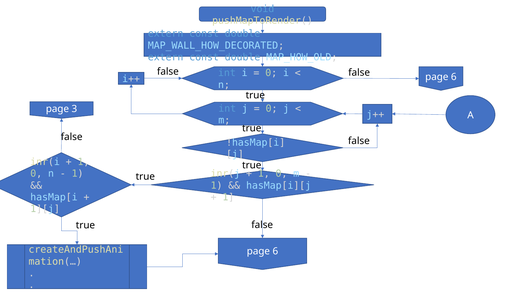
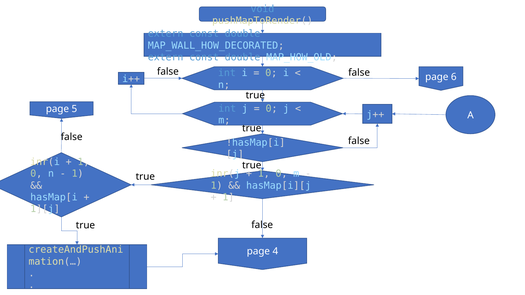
3: 3 -> 5
6 at (275, 252): 6 -> 4
